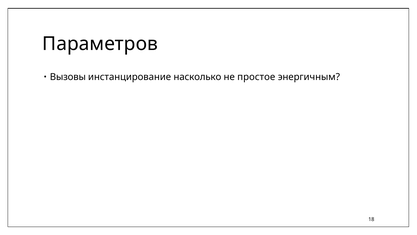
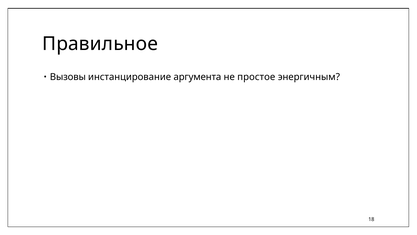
Параметров: Параметров -> Правильное
насколько: насколько -> аргумента
